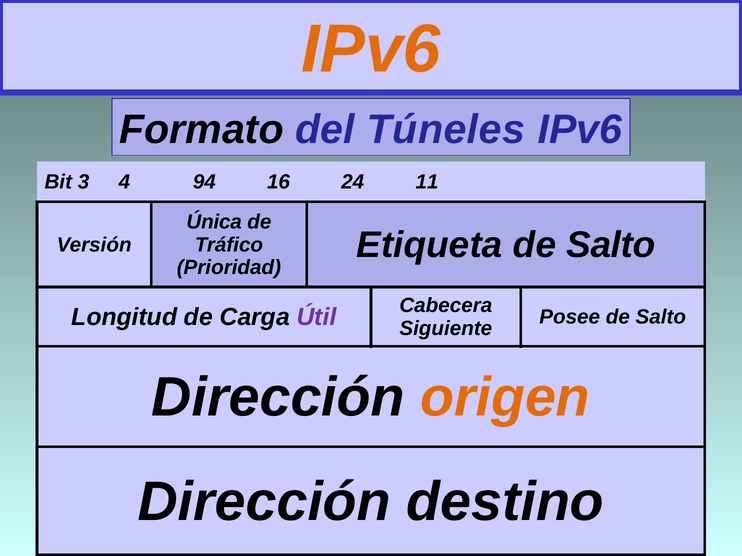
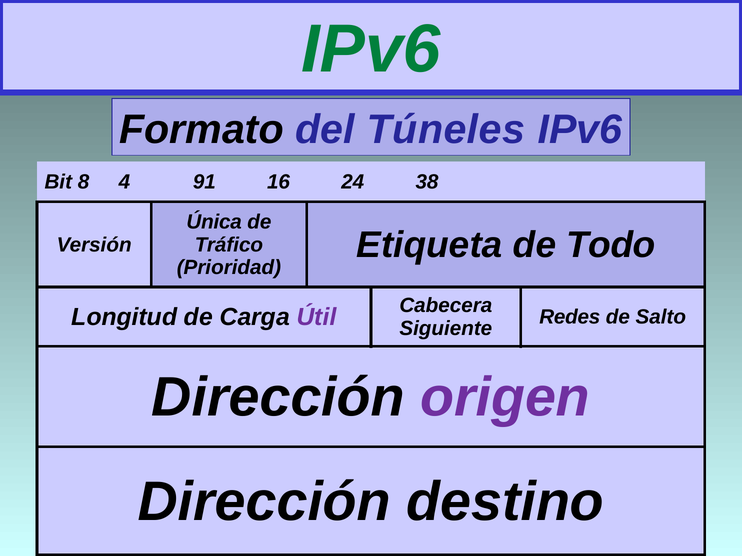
IPv6 at (371, 49) colour: orange -> green
3: 3 -> 8
94: 94 -> 91
11: 11 -> 38
Etiqueta de Salto: Salto -> Todo
Posee: Posee -> Redes
origen colour: orange -> purple
